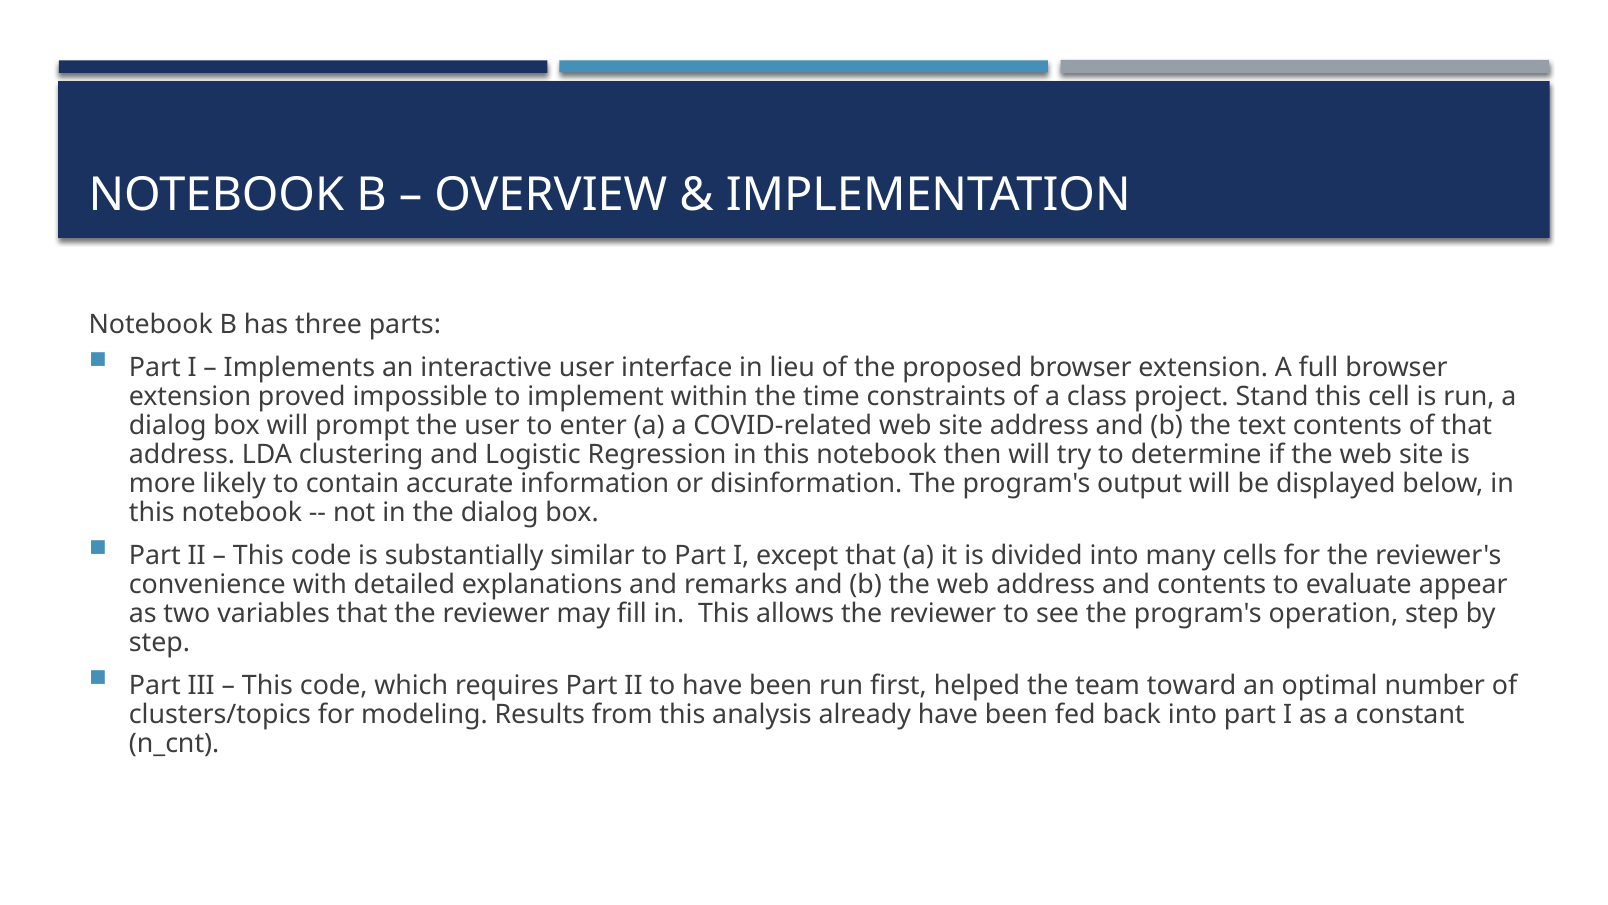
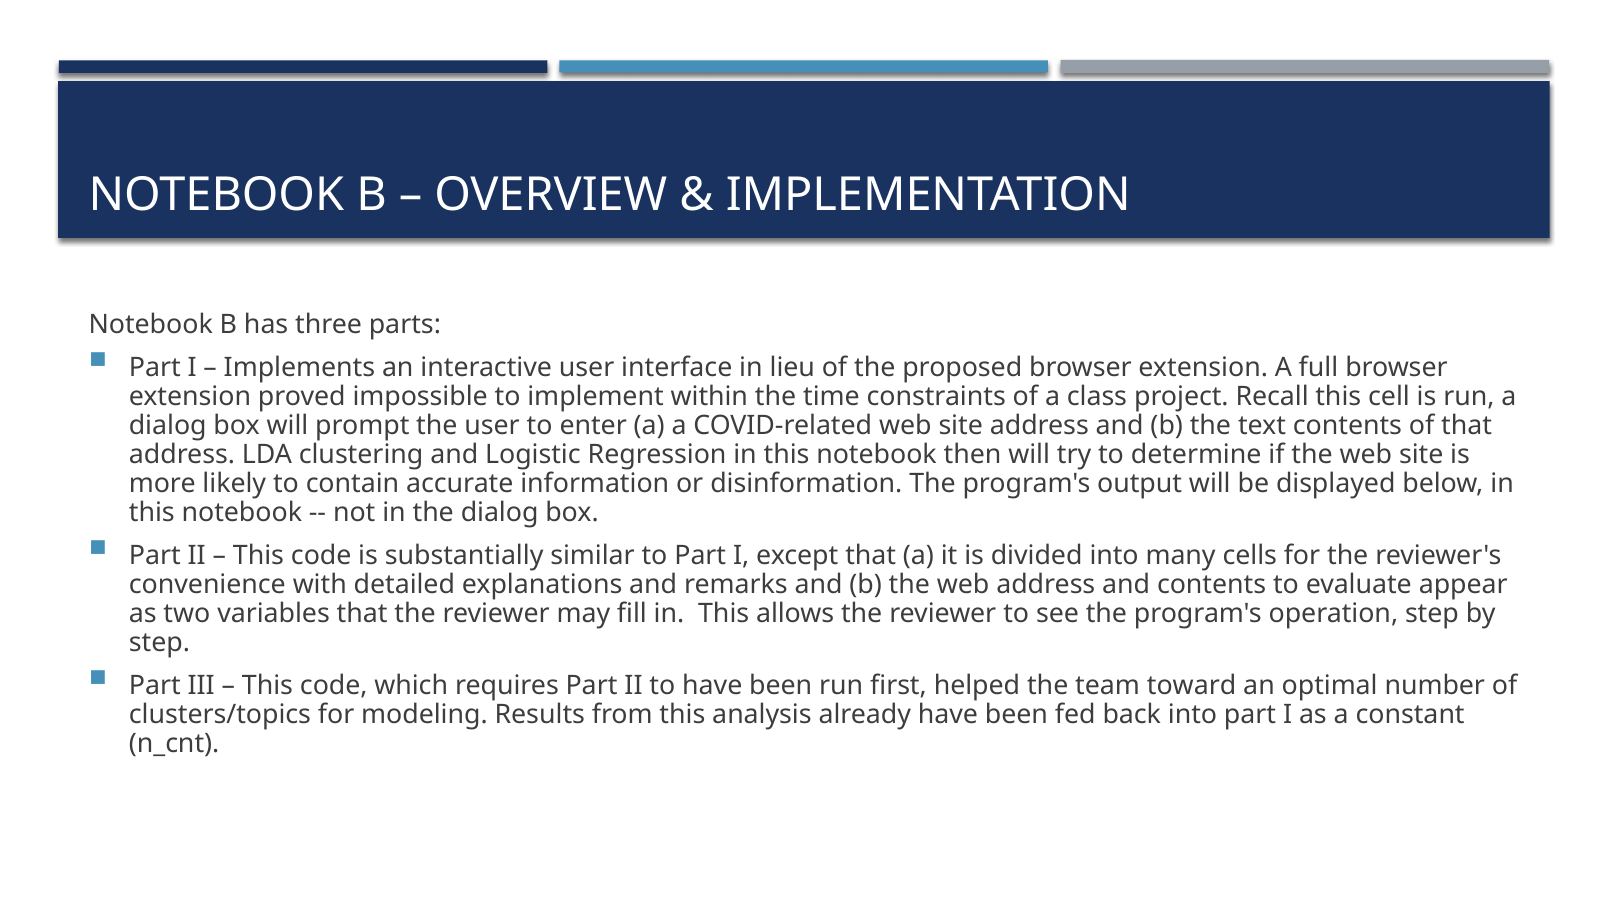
Stand: Stand -> Recall
